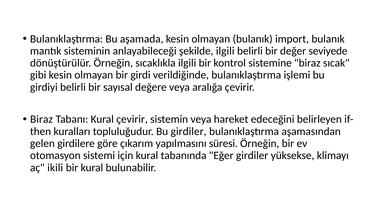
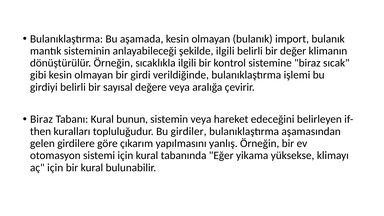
seviyede: seviyede -> klimanın
Kural çevirir: çevirir -> bunun
süresi: süresi -> yanlış
Eğer girdiler: girdiler -> yikama
aç ikili: ikili -> için
